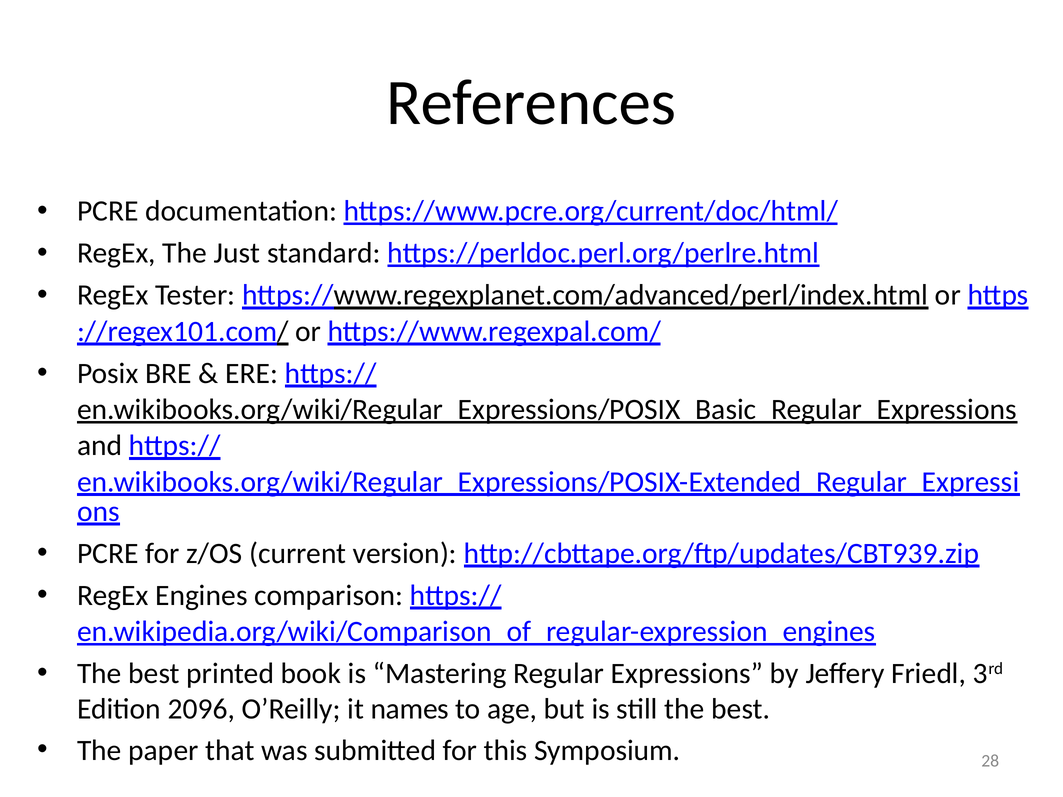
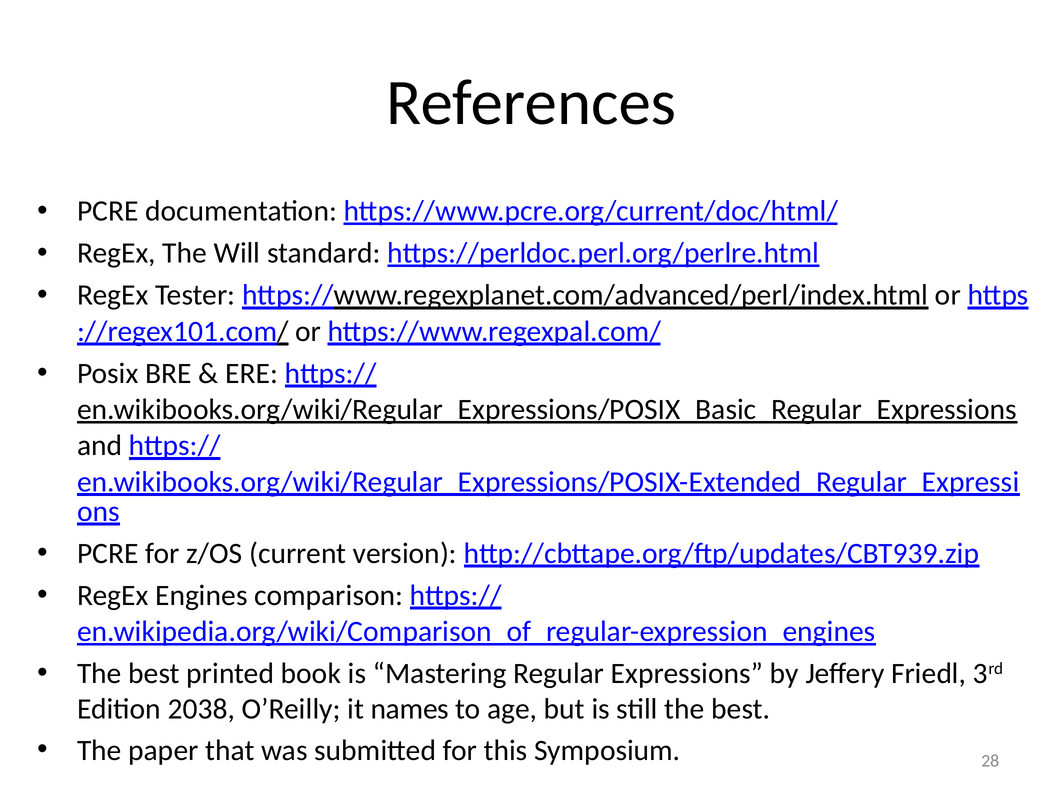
Just: Just -> Will
2096: 2096 -> 2038
